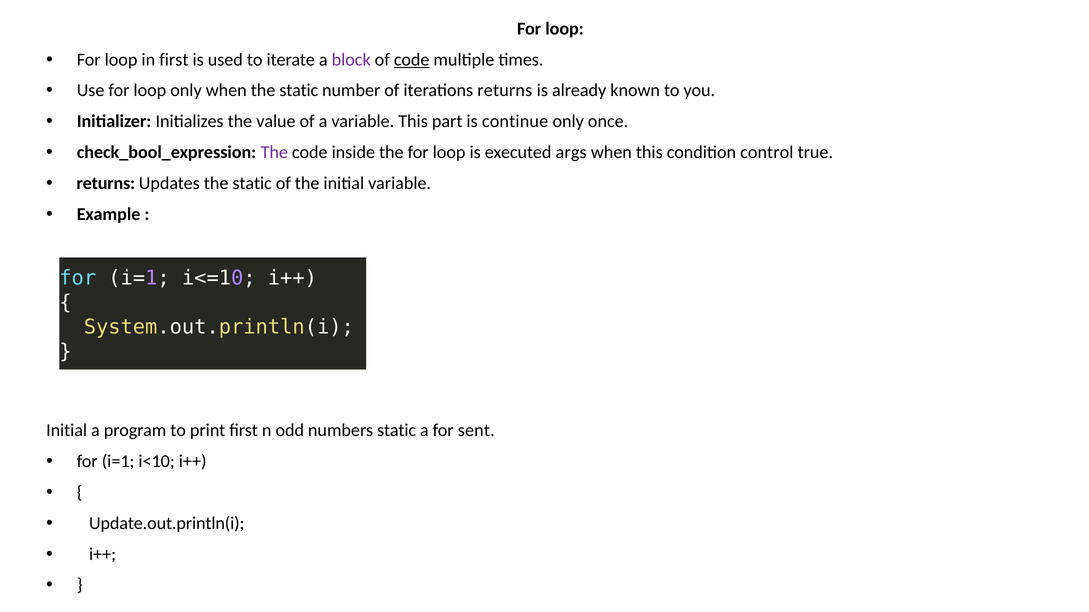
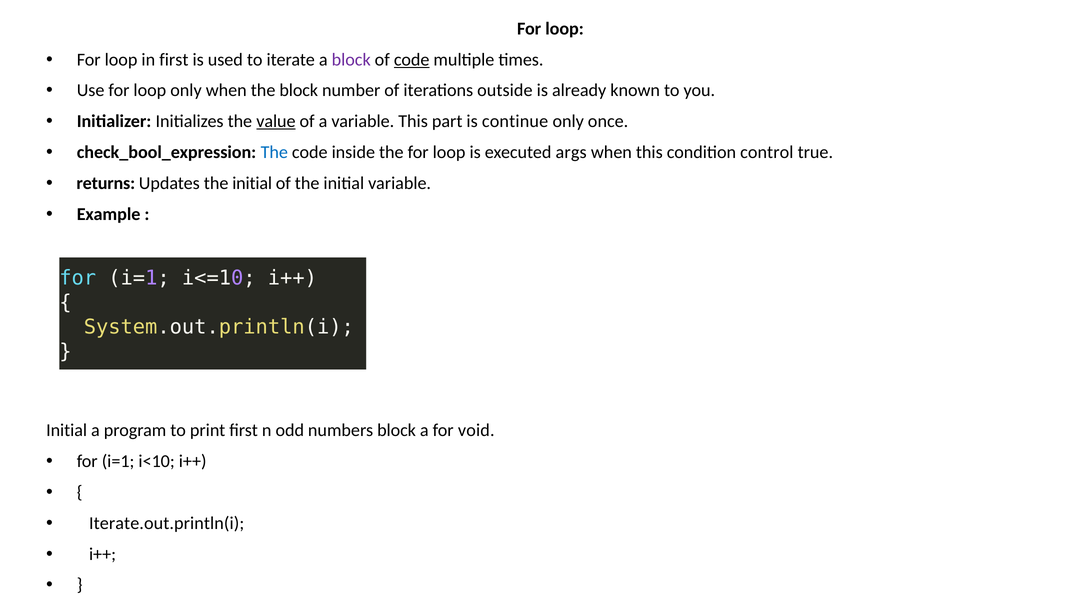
when the static: static -> block
iterations returns: returns -> outside
value underline: none -> present
The at (274, 152) colour: purple -> blue
Updates the static: static -> initial
numbers static: static -> block
sent: sent -> void
Update.out.println(i: Update.out.println(i -> Iterate.out.println(i
